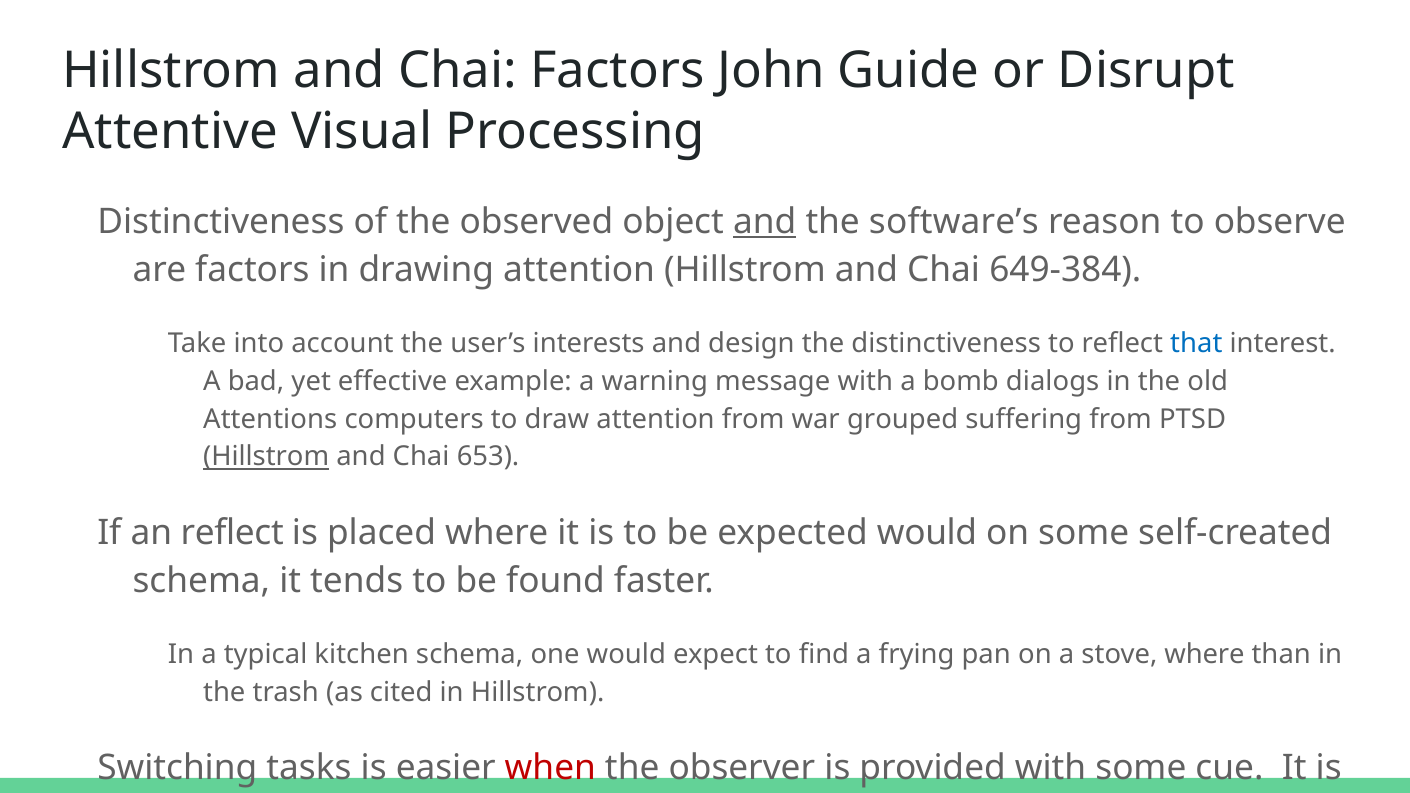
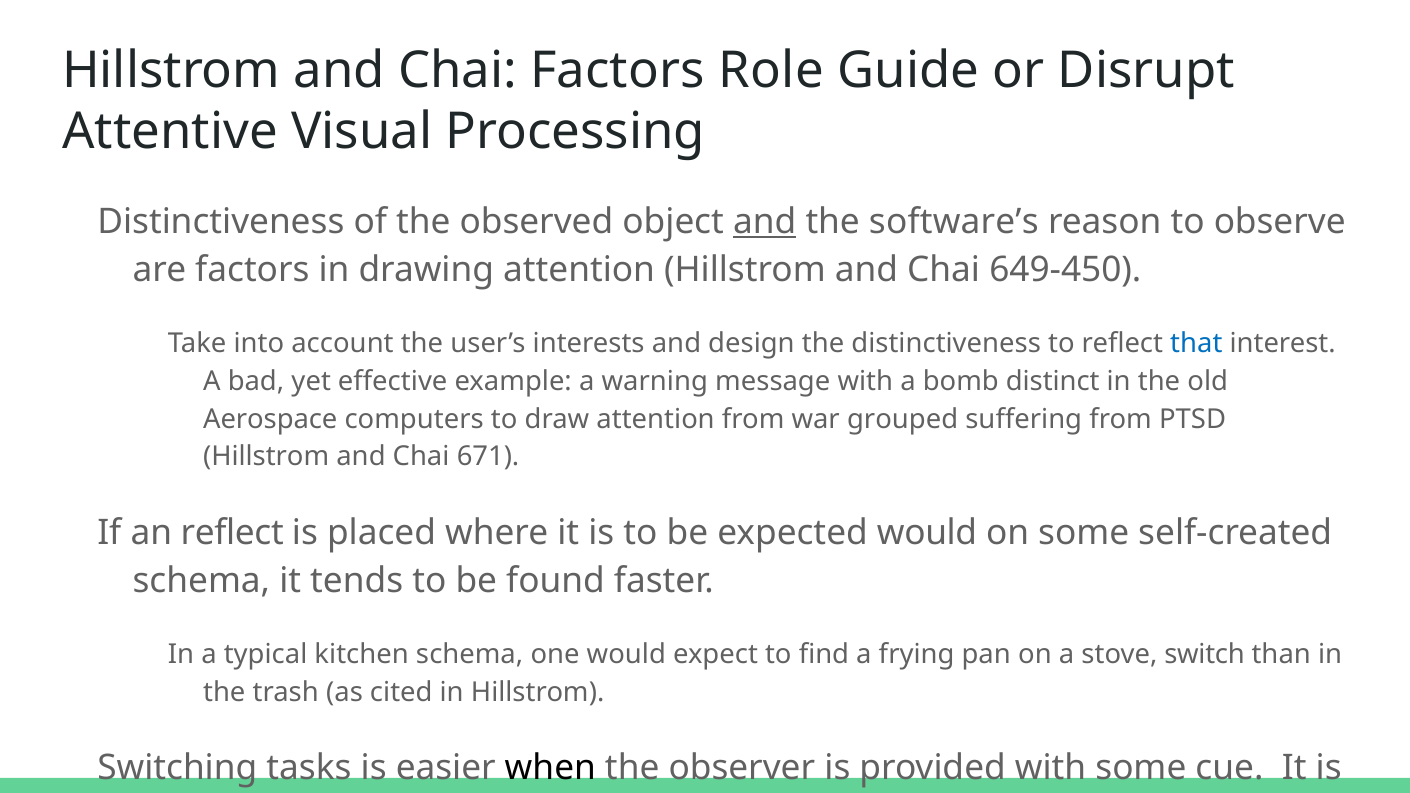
John: John -> Role
649-384: 649-384 -> 649-450
bomb dialogs: dialogs -> distinct
Attentions: Attentions -> Aerospace
Hillstrom at (266, 457) underline: present -> none
653: 653 -> 671
stove where: where -> switch
when colour: red -> black
